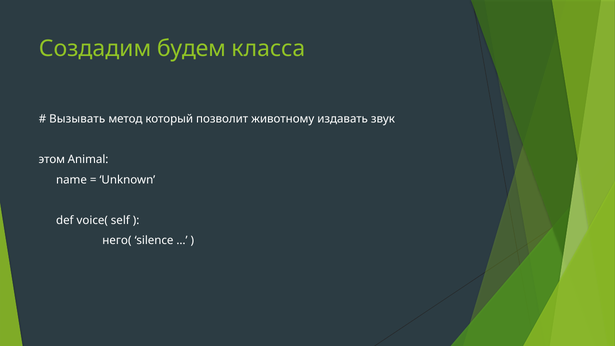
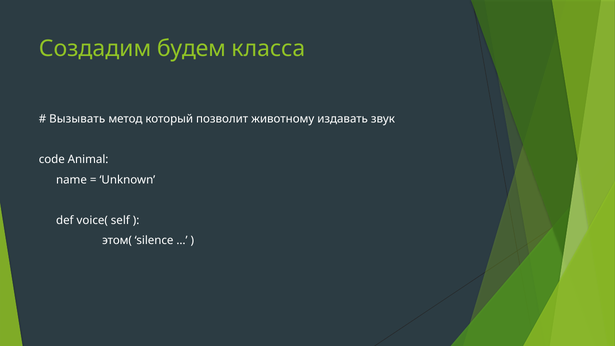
этом: этом -> code
него(: него( -> этом(
